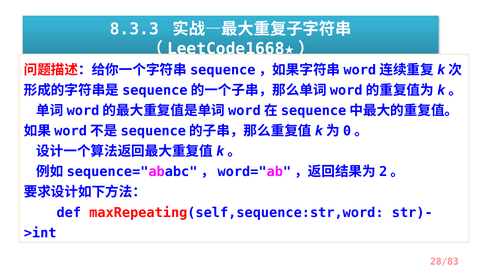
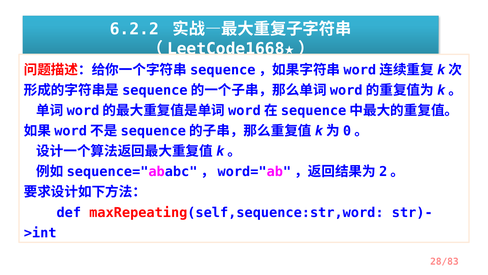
8.3.3: 8.3.3 -> 6.2.2
